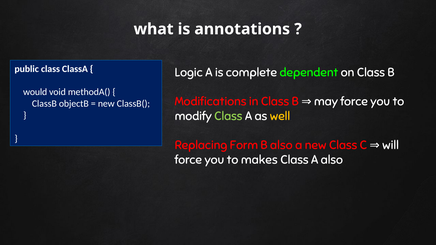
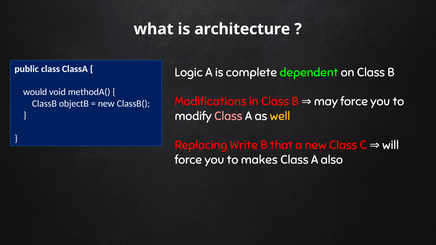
annotations: annotations -> architecture
Class at (228, 116) colour: light green -> pink
Form: Form -> Write
B also: also -> that
